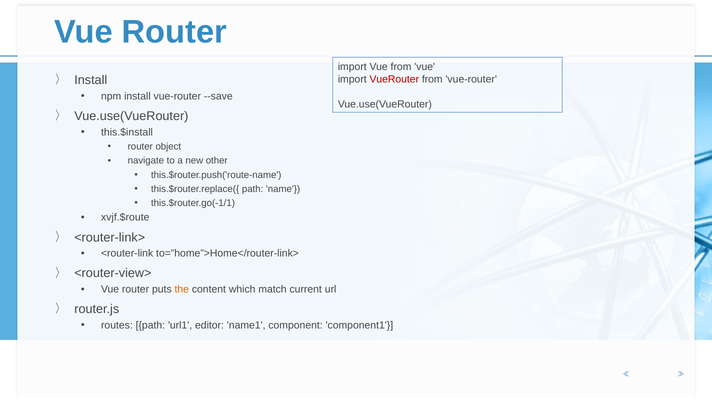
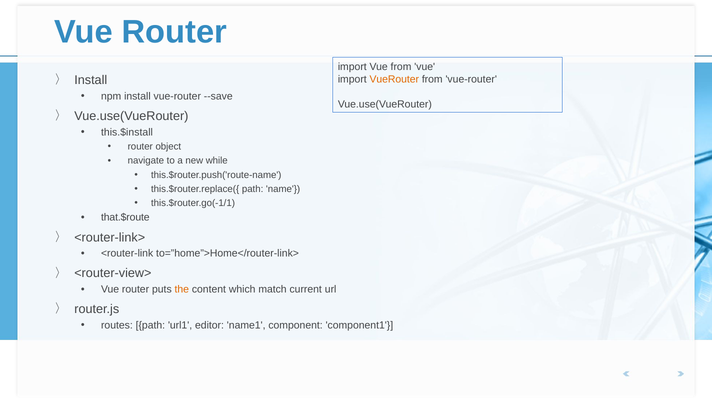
VueRouter colour: red -> orange
other: other -> while
xvjf.$route: xvjf.$route -> that.$route
